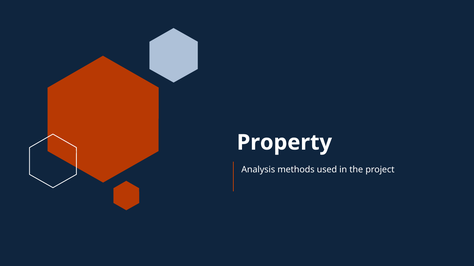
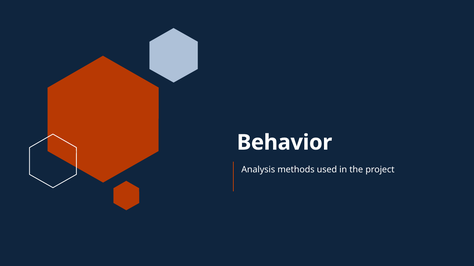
Property: Property -> Behavior
